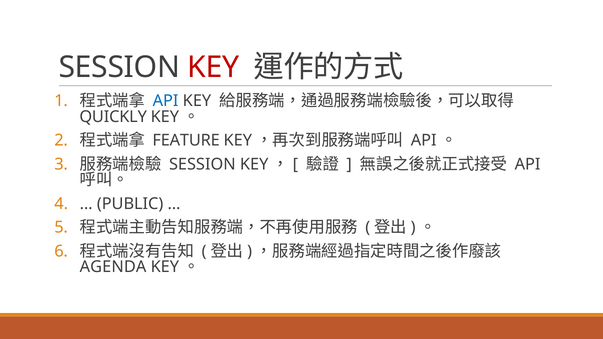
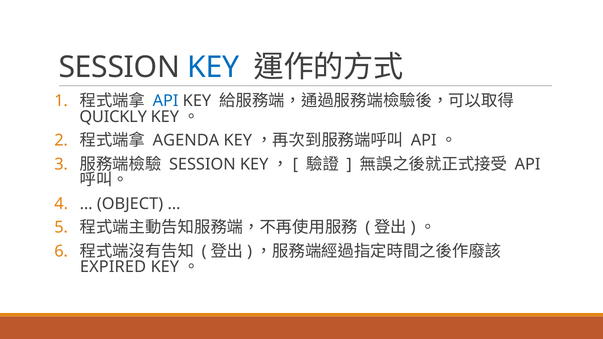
KEY at (213, 68) colour: red -> blue
FEATURE: FEATURE -> AGENDA
PUBLIC: PUBLIC -> OBJECT
AGENDA: AGENDA -> EXPIRED
